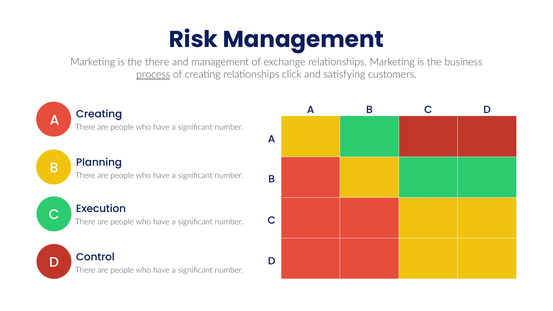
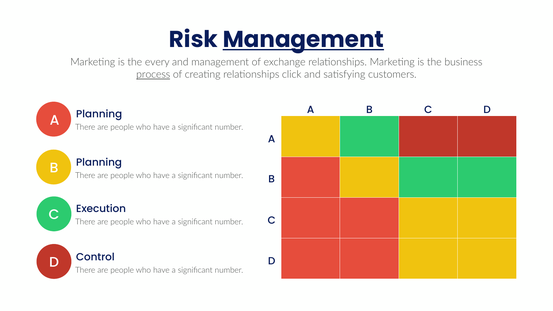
Management at (303, 40) underline: none -> present
the there: there -> every
Creating at (99, 114): Creating -> Planning
